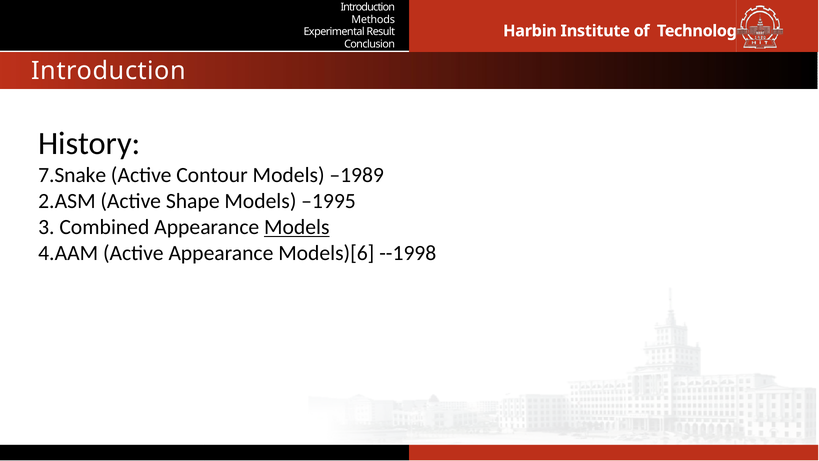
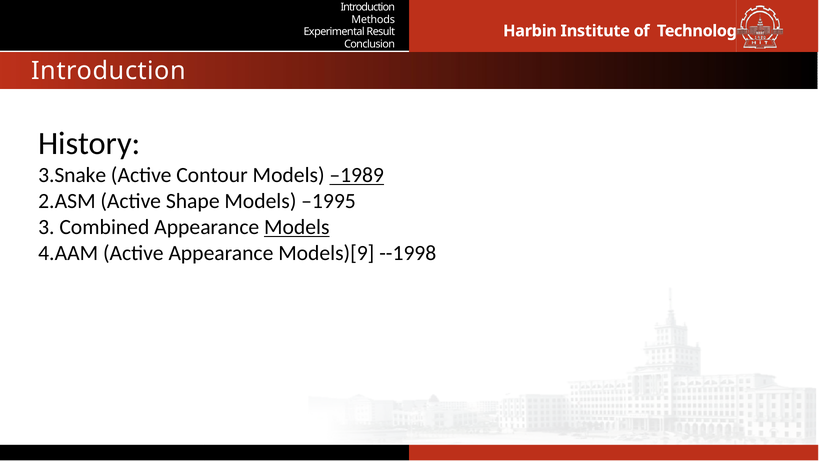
7.Snake: 7.Snake -> 3.Snake
–1989 underline: none -> present
Models)[6: Models)[6 -> Models)[9
